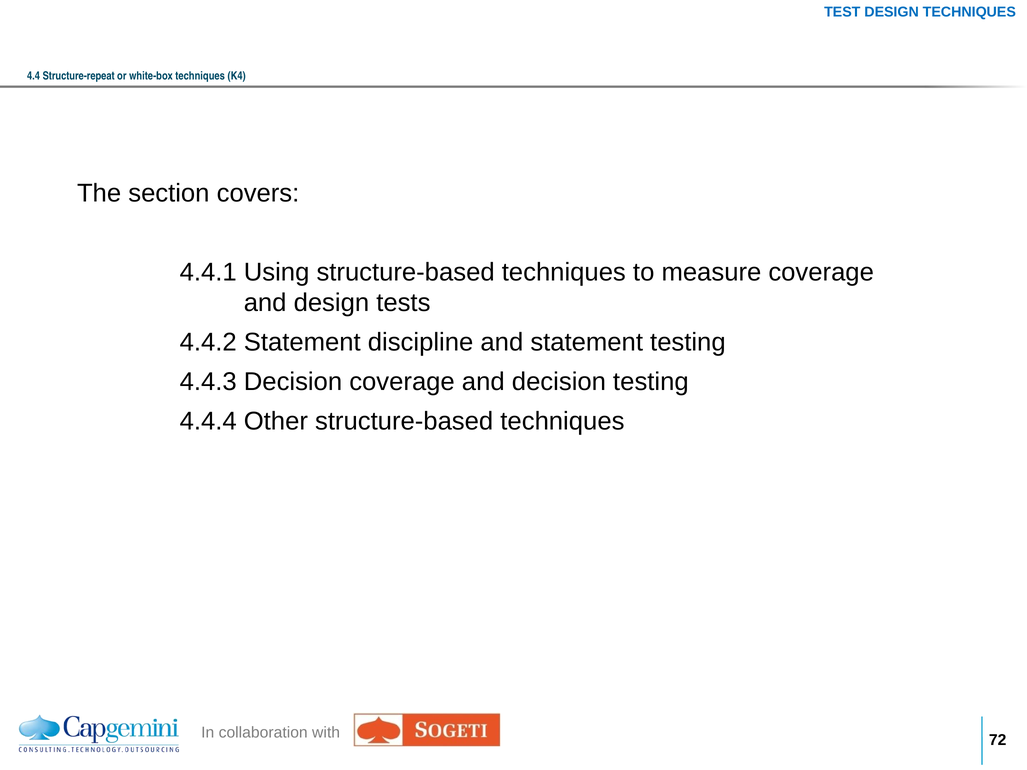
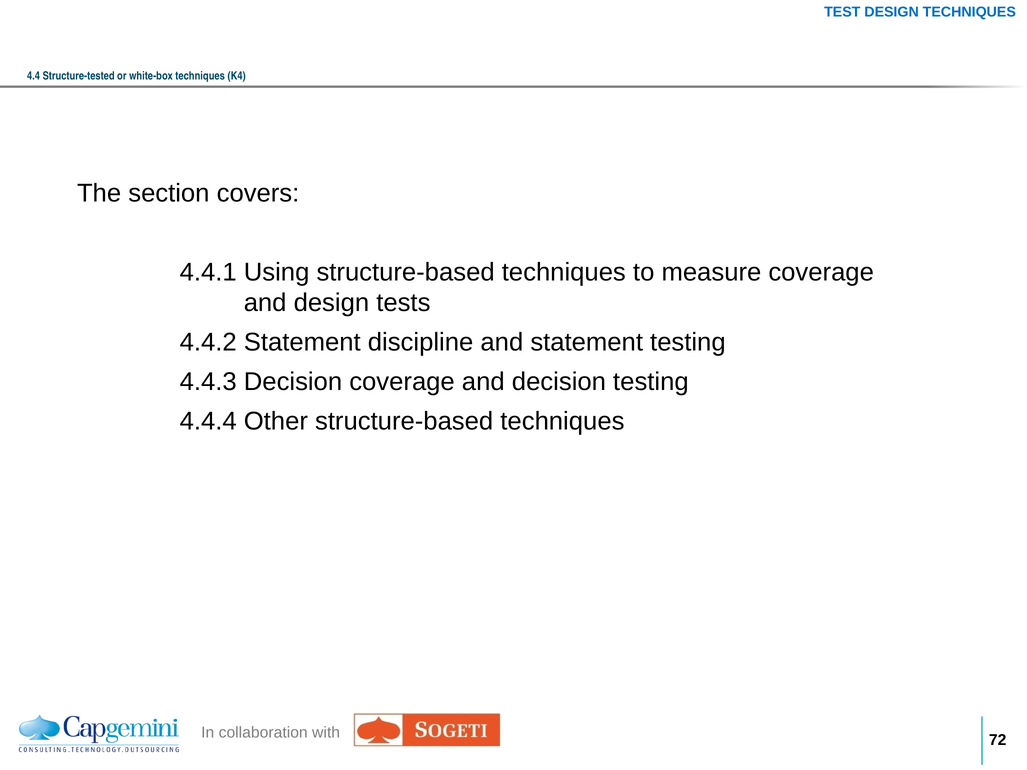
Structure-repeat: Structure-repeat -> Structure-tested
